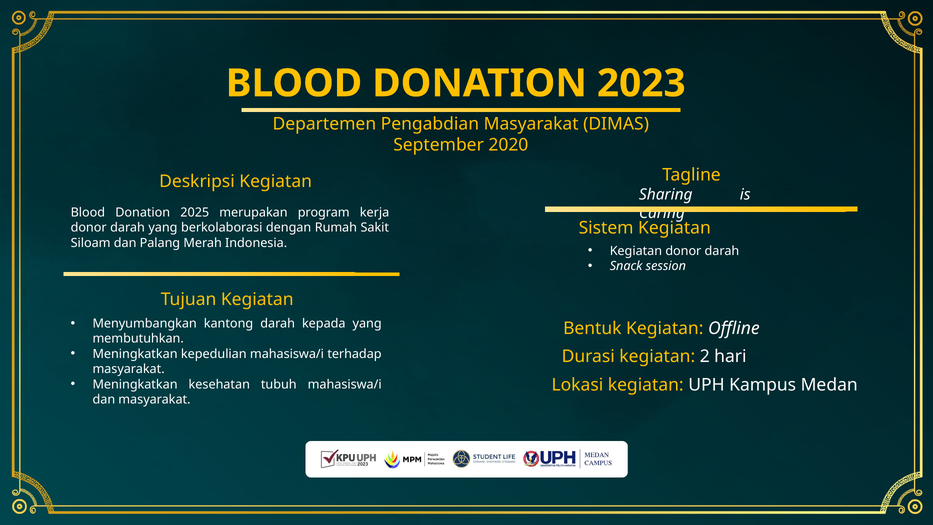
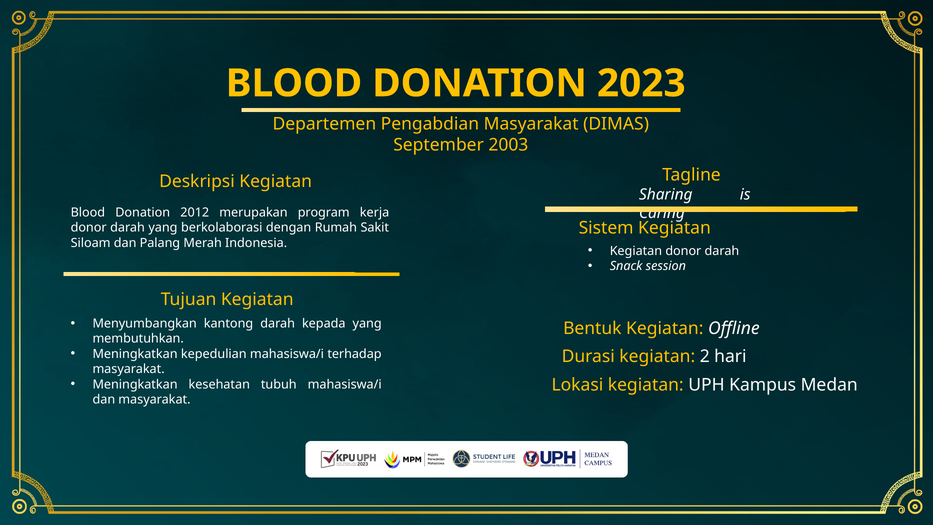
2020: 2020 -> 2003
2025: 2025 -> 2012
